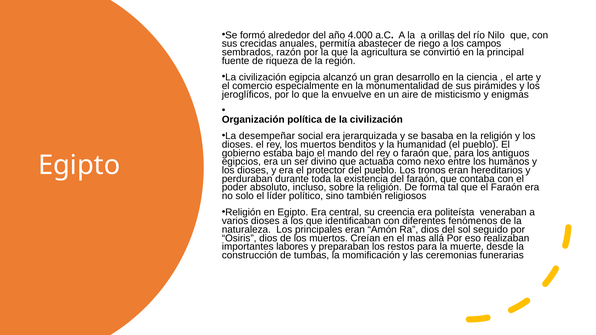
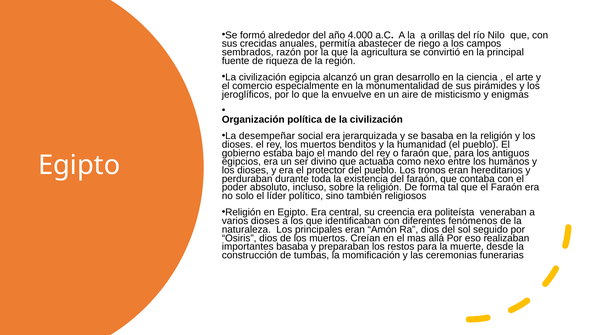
importantes labores: labores -> basaba
